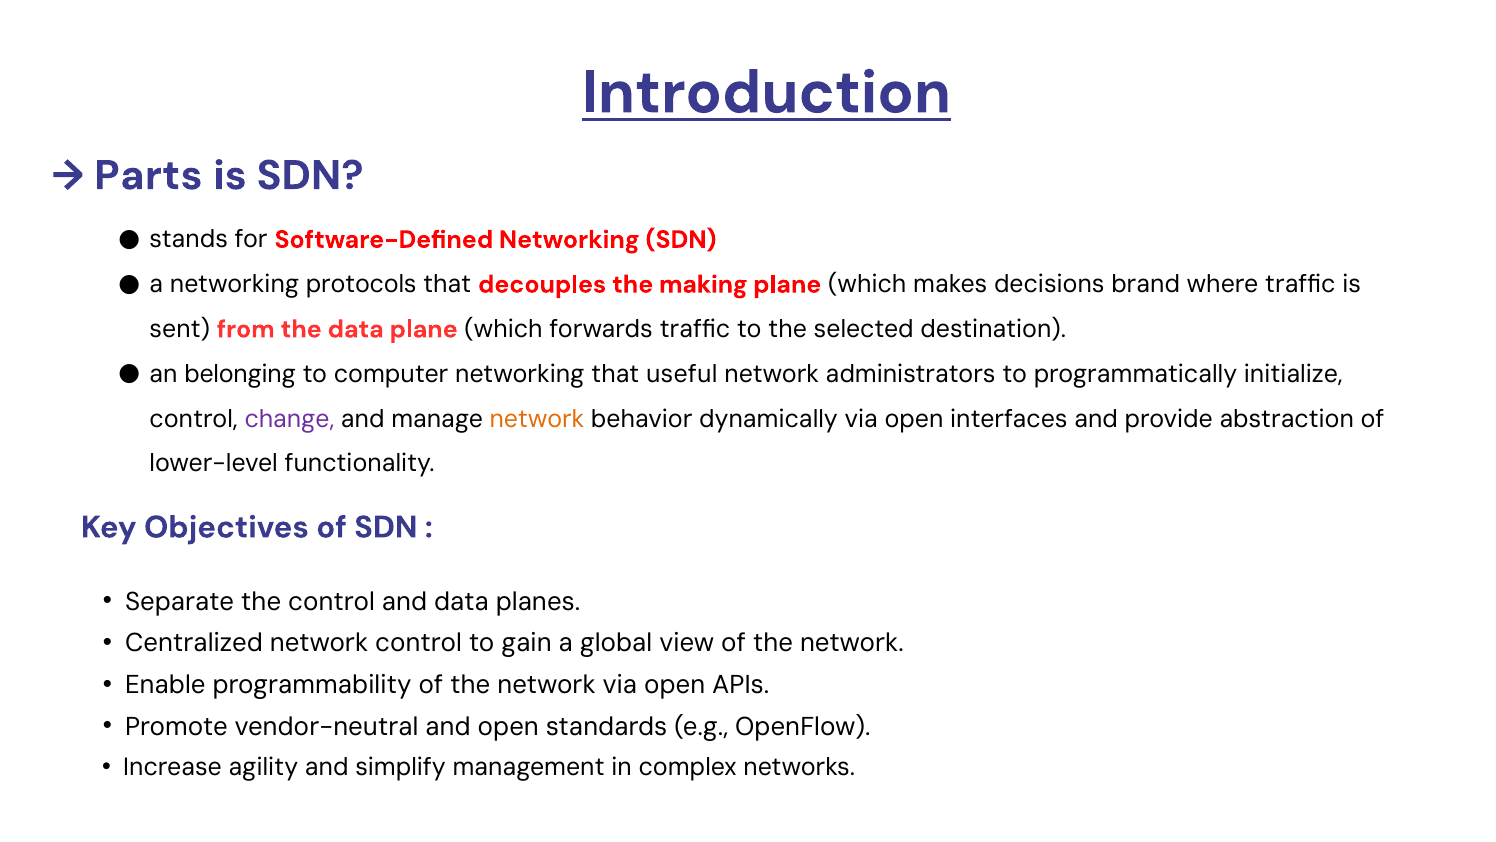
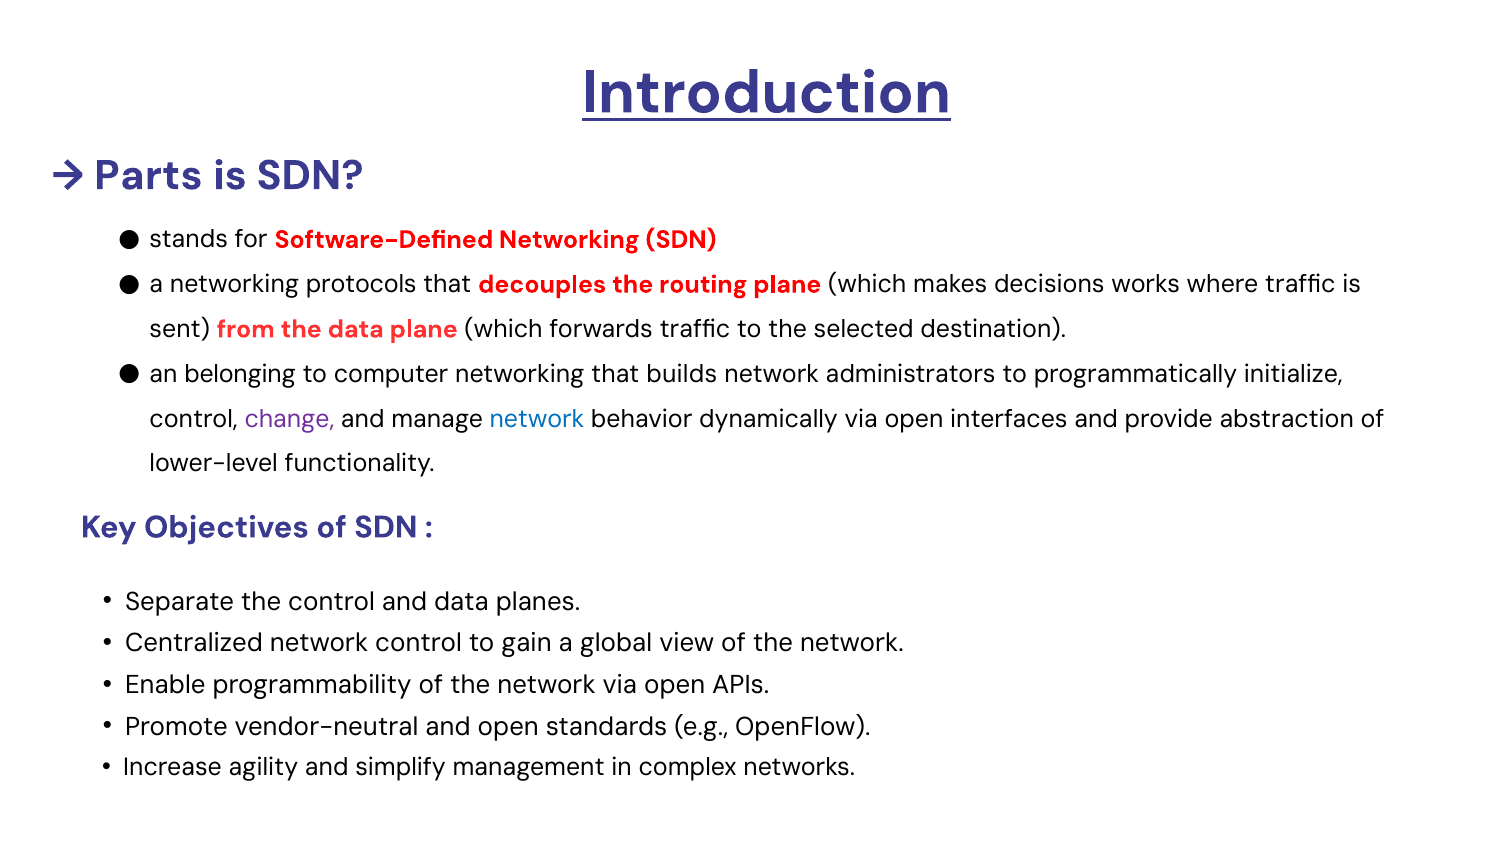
making: making -> routing
brand: brand -> works
useful: useful -> builds
network at (537, 419) colour: orange -> blue
